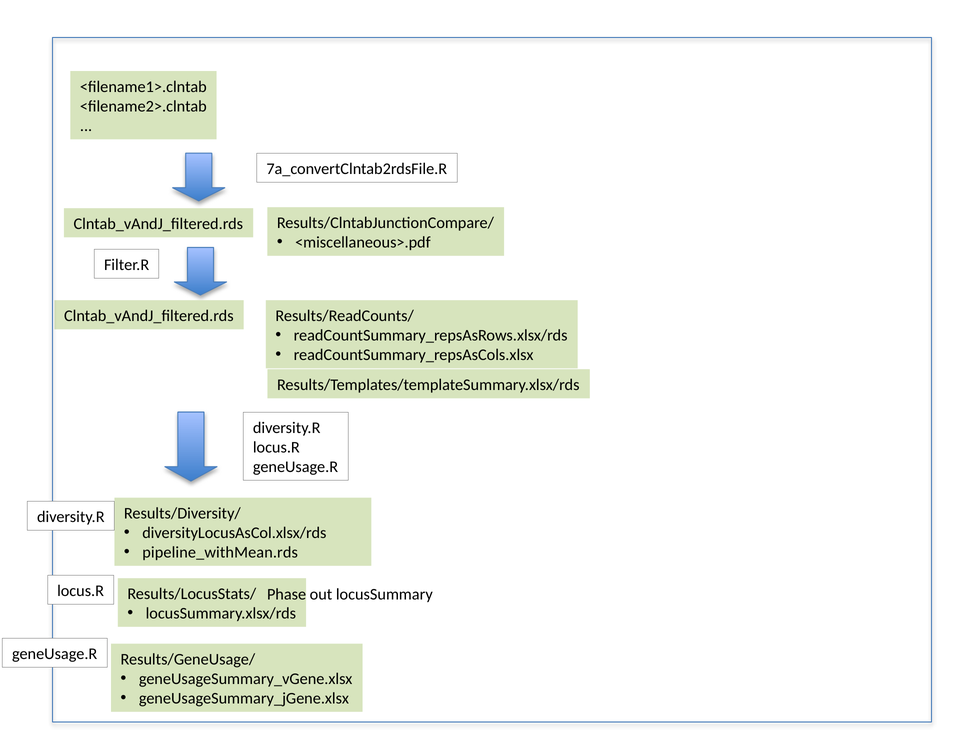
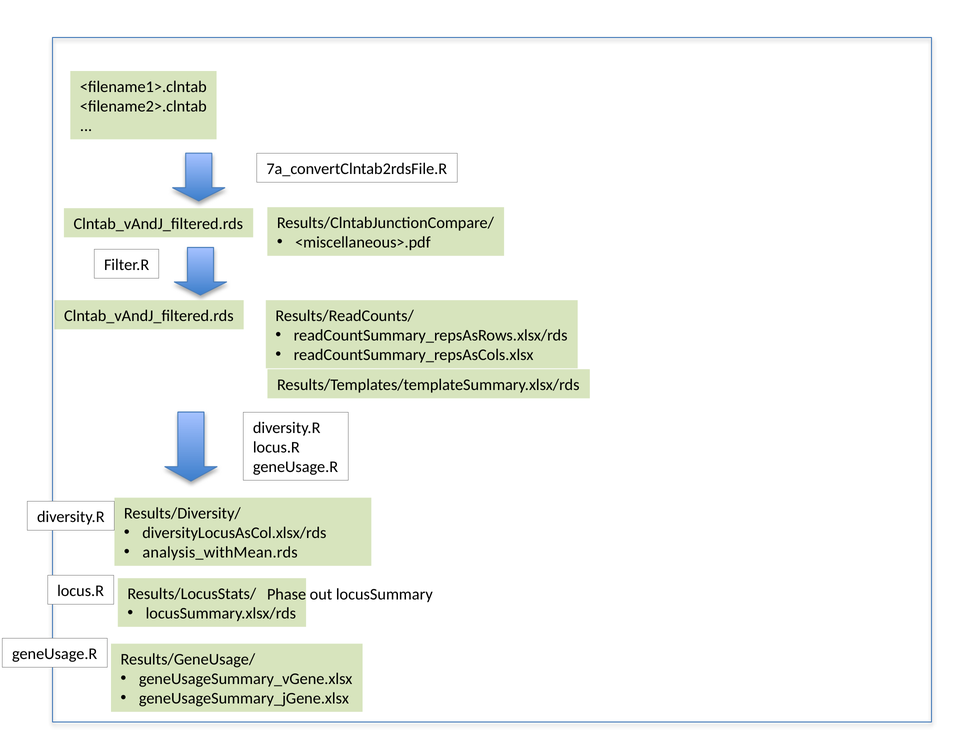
pipeline_withMean.rds: pipeline_withMean.rds -> analysis_withMean.rds
